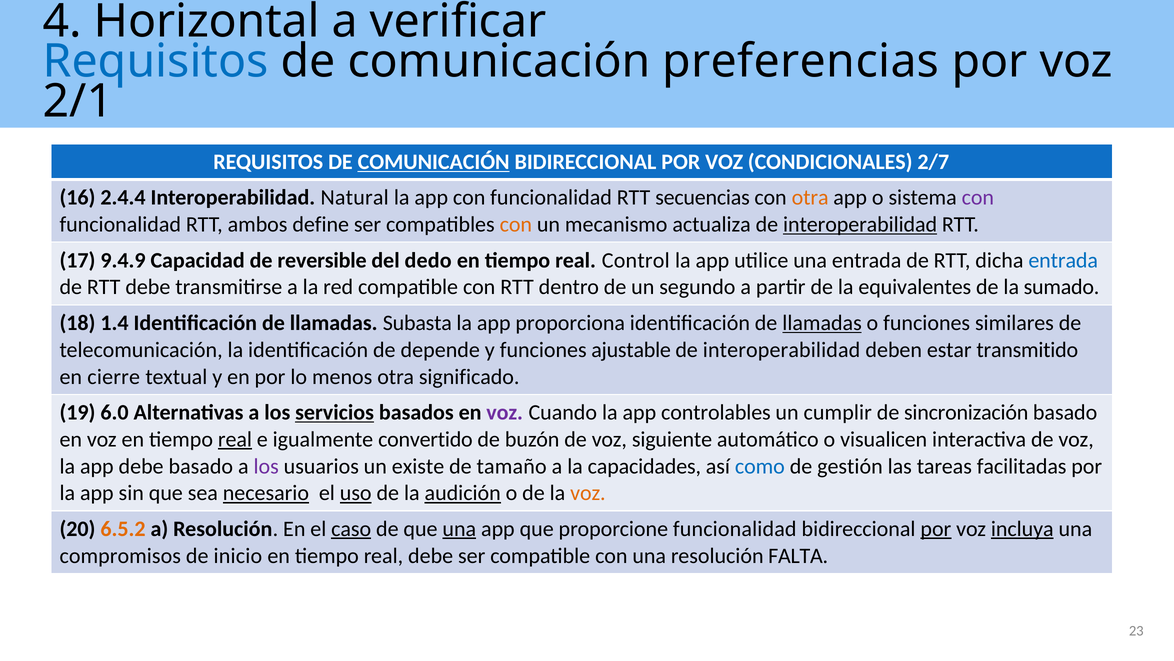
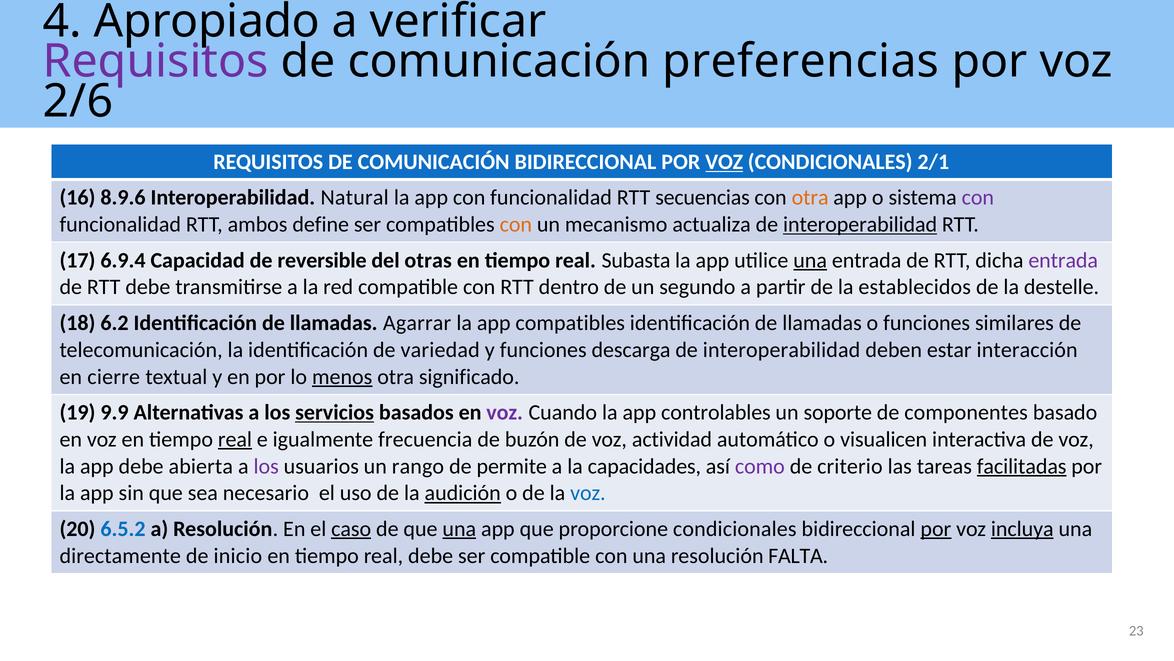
Horizontal: Horizontal -> Apropiado
Requisitos at (156, 61) colour: blue -> purple
2/1: 2/1 -> 2/6
COMUNICACIÓN at (434, 162) underline: present -> none
VOZ at (724, 162) underline: none -> present
2/7: 2/7 -> 2/1
2.4.4: 2.4.4 -> 8.9.6
9.4.9: 9.4.9 -> 6.9.4
dedo: dedo -> otras
Control: Control -> Subasta
una at (810, 260) underline: none -> present
entrada at (1063, 260) colour: blue -> purple
equivalentes: equivalentes -> establecidos
sumado: sumado -> destelle
1.4: 1.4 -> 6.2
Subasta: Subasta -> Agarrar
app proporciona: proporciona -> compatibles
llamadas at (822, 323) underline: present -> none
depende: depende -> variedad
ajustable: ajustable -> descarga
transmitido: transmitido -> interacción
menos underline: none -> present
6.0: 6.0 -> 9.9
cumplir: cumplir -> soporte
sincronización: sincronización -> componentes
convertido: convertido -> frecuencia
siguiente: siguiente -> actividad
debe basado: basado -> abierta
existe: existe -> rango
tamaño: tamaño -> permite
como colour: blue -> purple
gestión: gestión -> criterio
facilitadas underline: none -> present
necesario underline: present -> none
uso underline: present -> none
voz at (588, 493) colour: orange -> blue
6.5.2 colour: orange -> blue
proporcione funcionalidad: funcionalidad -> condicionales
compromisos: compromisos -> directamente
